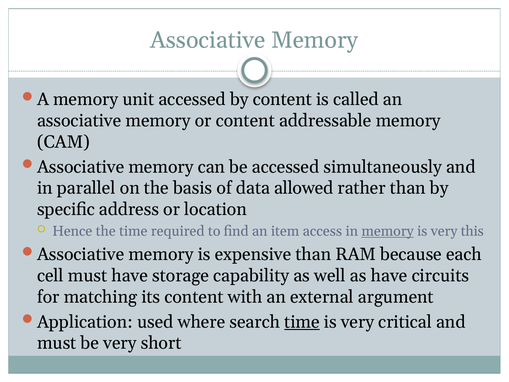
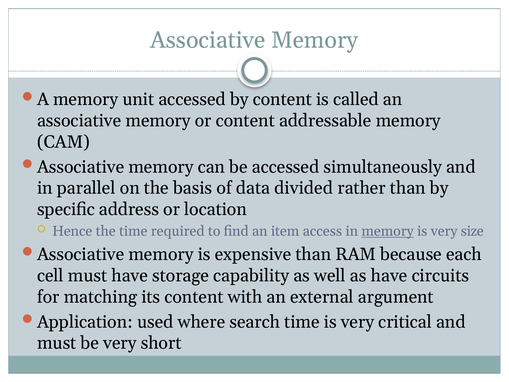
allowed: allowed -> divided
this: this -> size
time at (302, 322) underline: present -> none
